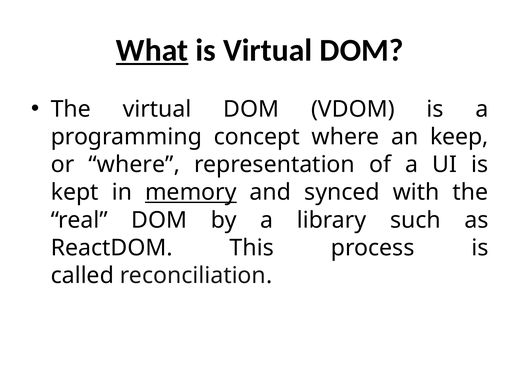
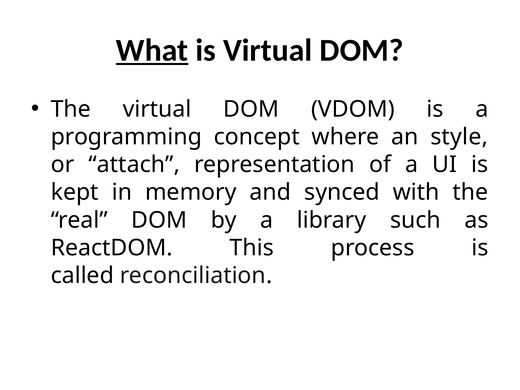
keep: keep -> style
or where: where -> attach
memory underline: present -> none
